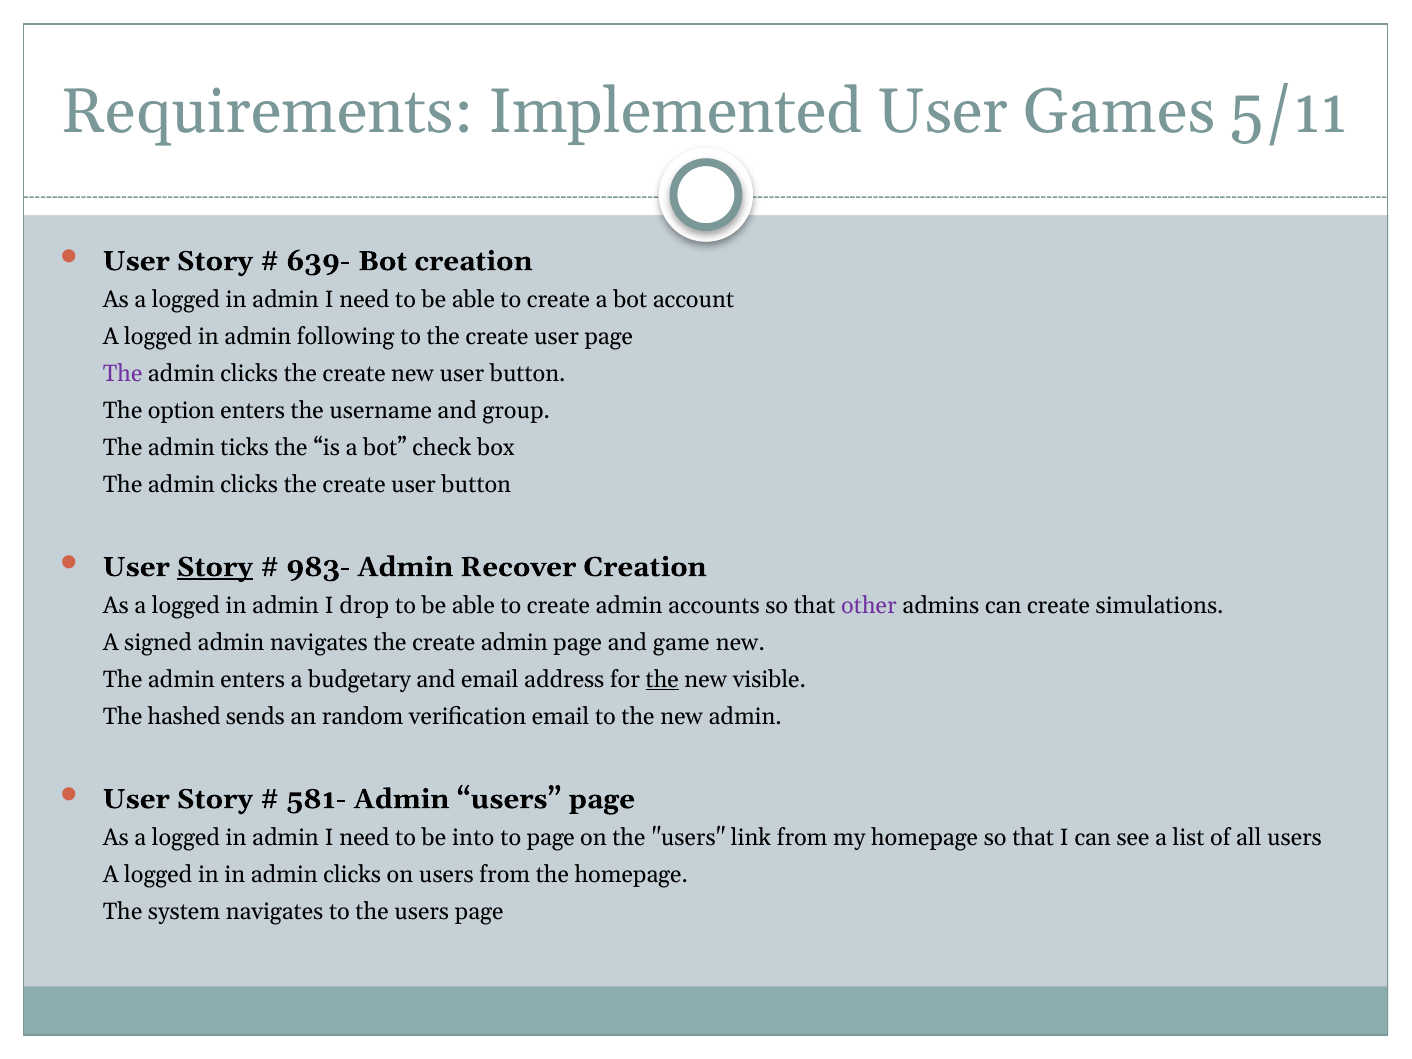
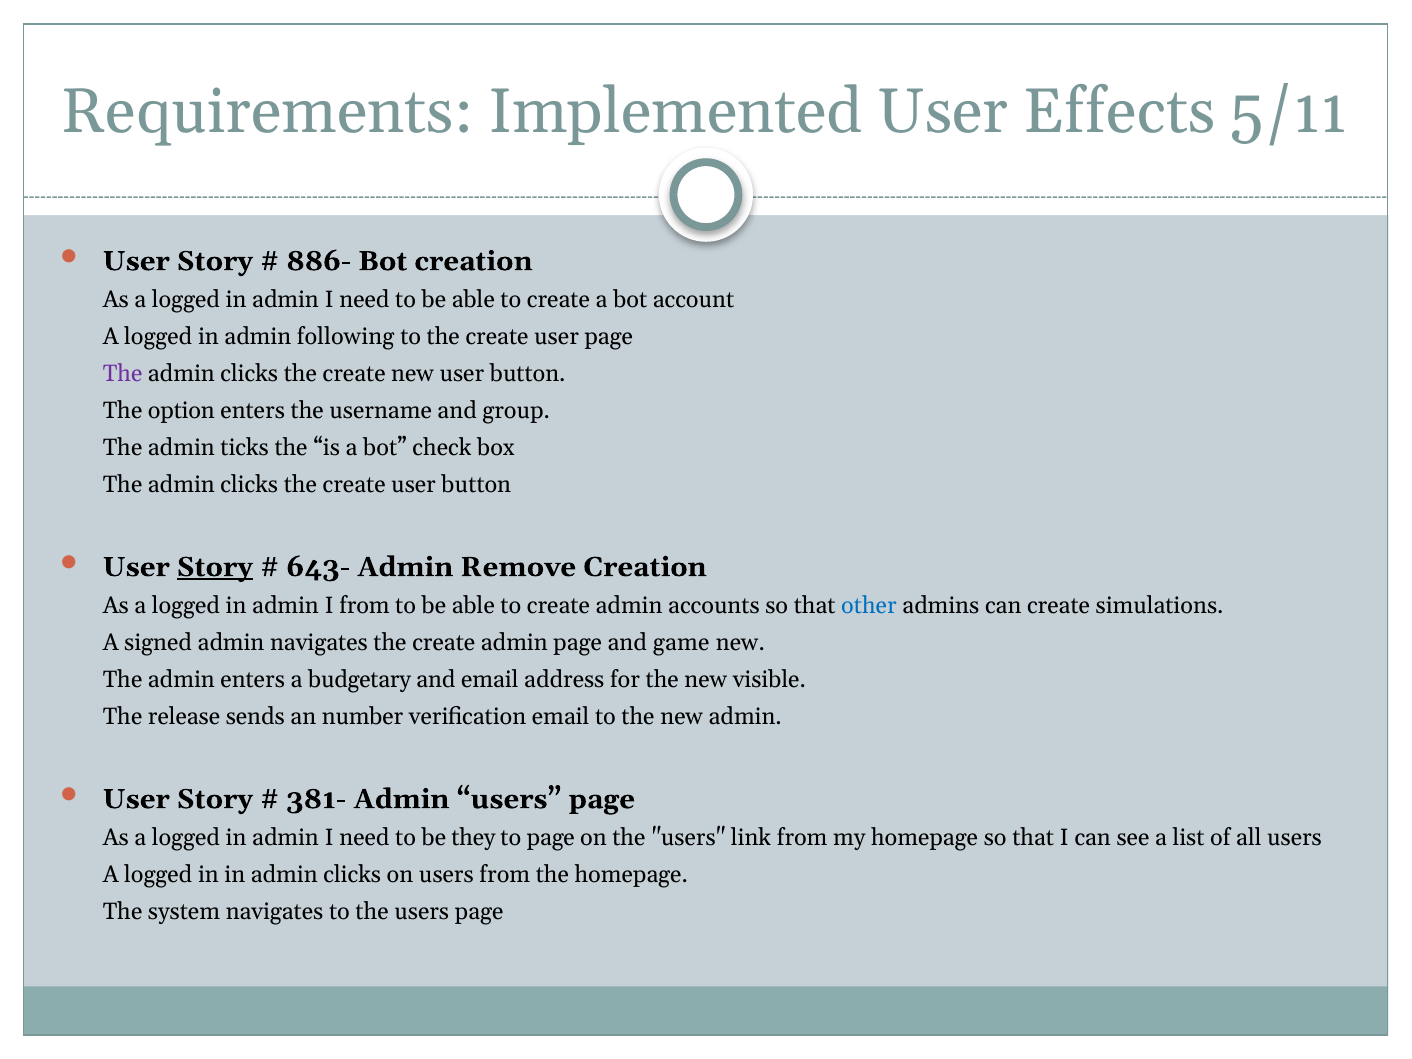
Games: Games -> Effects
639-: 639- -> 886-
983-: 983- -> 643-
Recover: Recover -> Remove
I drop: drop -> from
other colour: purple -> blue
the at (662, 680) underline: present -> none
hashed: hashed -> release
random: random -> number
581-: 581- -> 381-
into: into -> they
